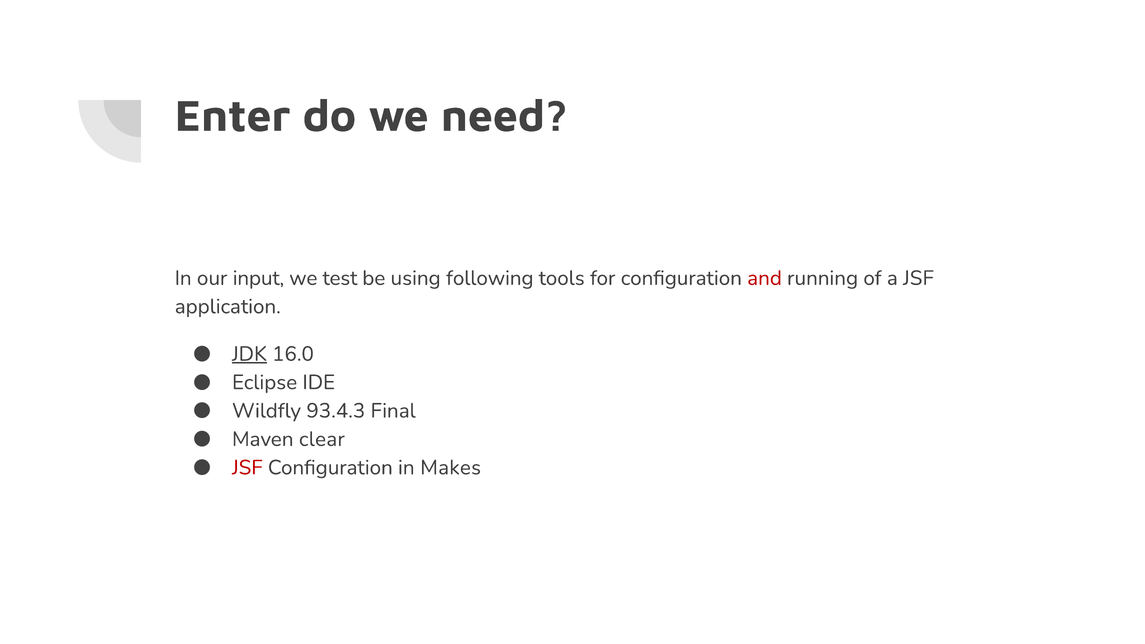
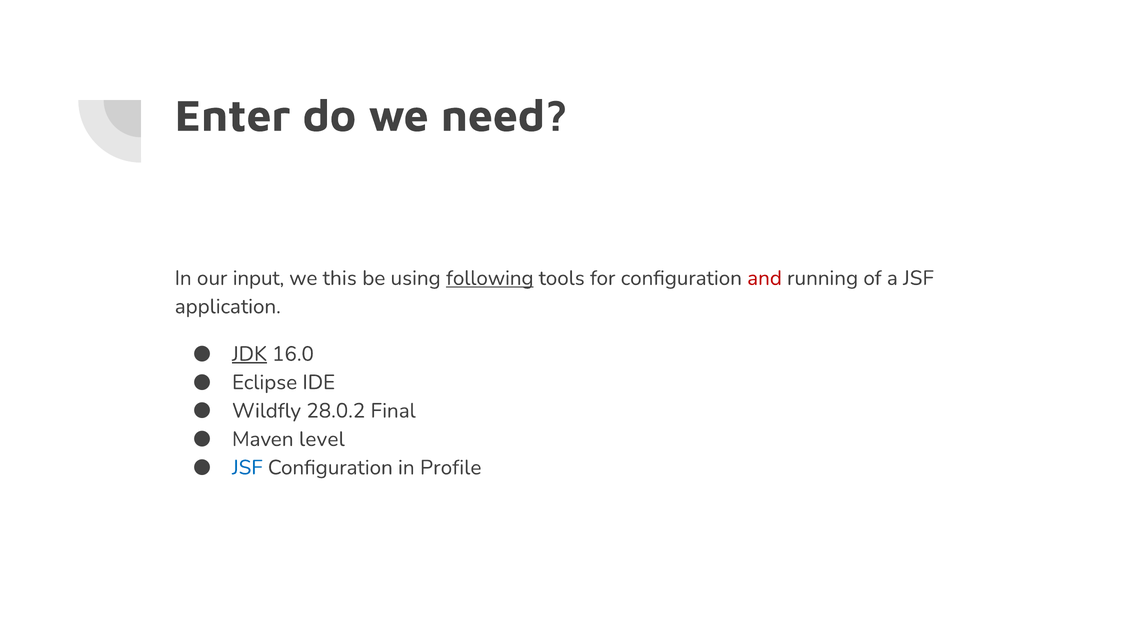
test: test -> this
following underline: none -> present
93.4.3: 93.4.3 -> 28.0.2
clear: clear -> level
JSF at (247, 468) colour: red -> blue
Makes: Makes -> Profile
